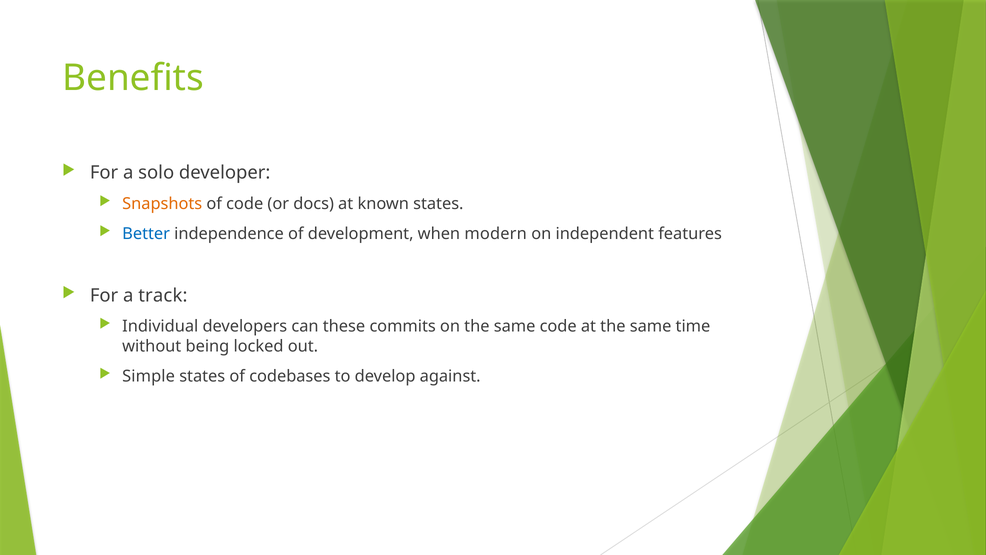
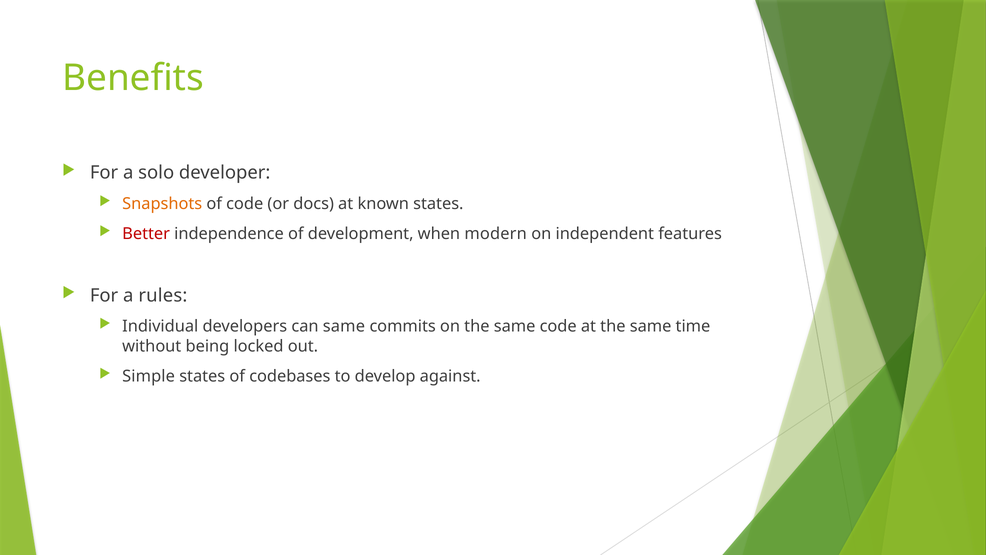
Better colour: blue -> red
track: track -> rules
can these: these -> same
